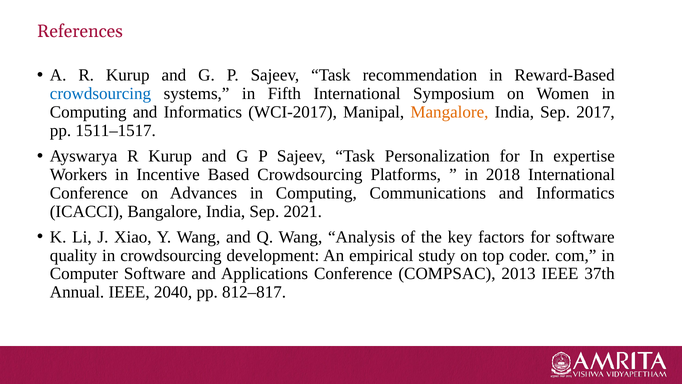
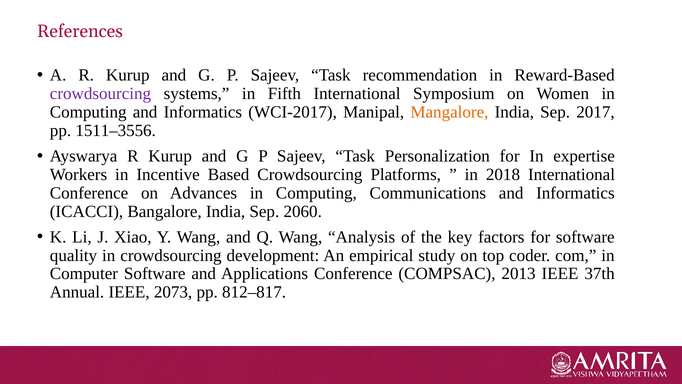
crowdsourcing at (100, 94) colour: blue -> purple
1511–1517: 1511–1517 -> 1511–3556
2021: 2021 -> 2060
2040: 2040 -> 2073
